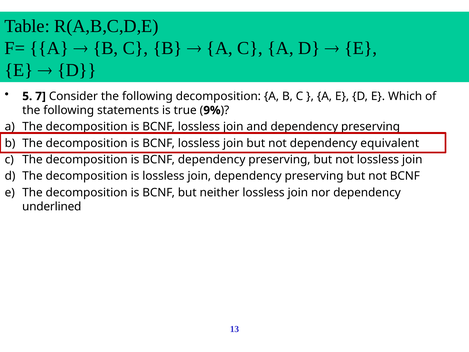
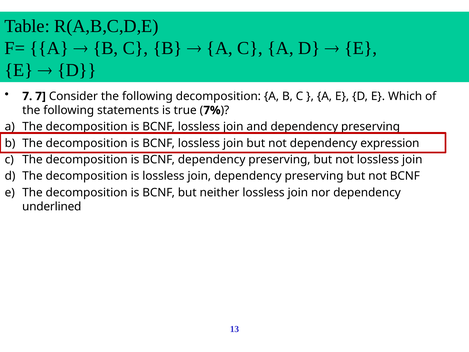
5 at (27, 96): 5 -> 7
9%: 9% -> 7%
equivalent: equivalent -> expression
